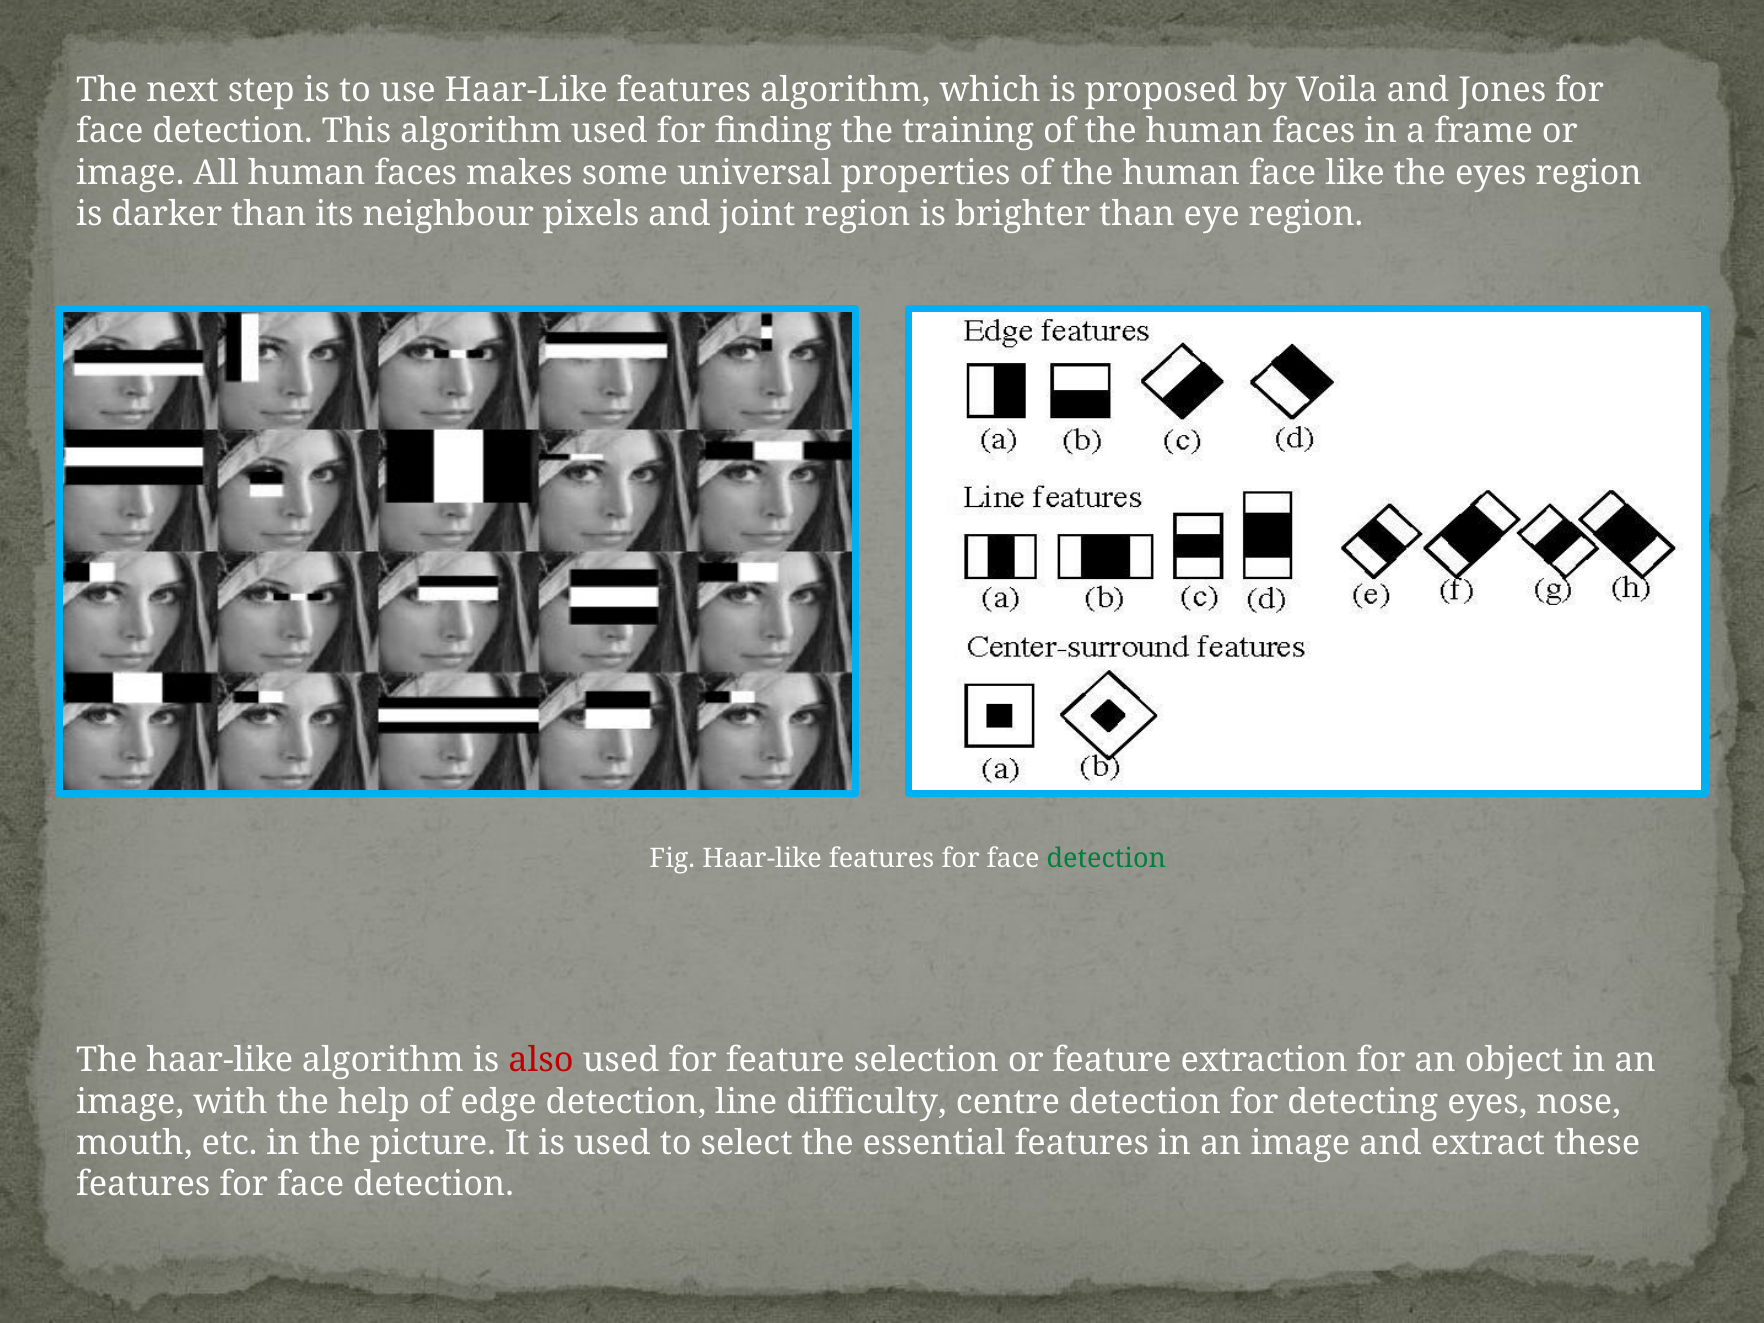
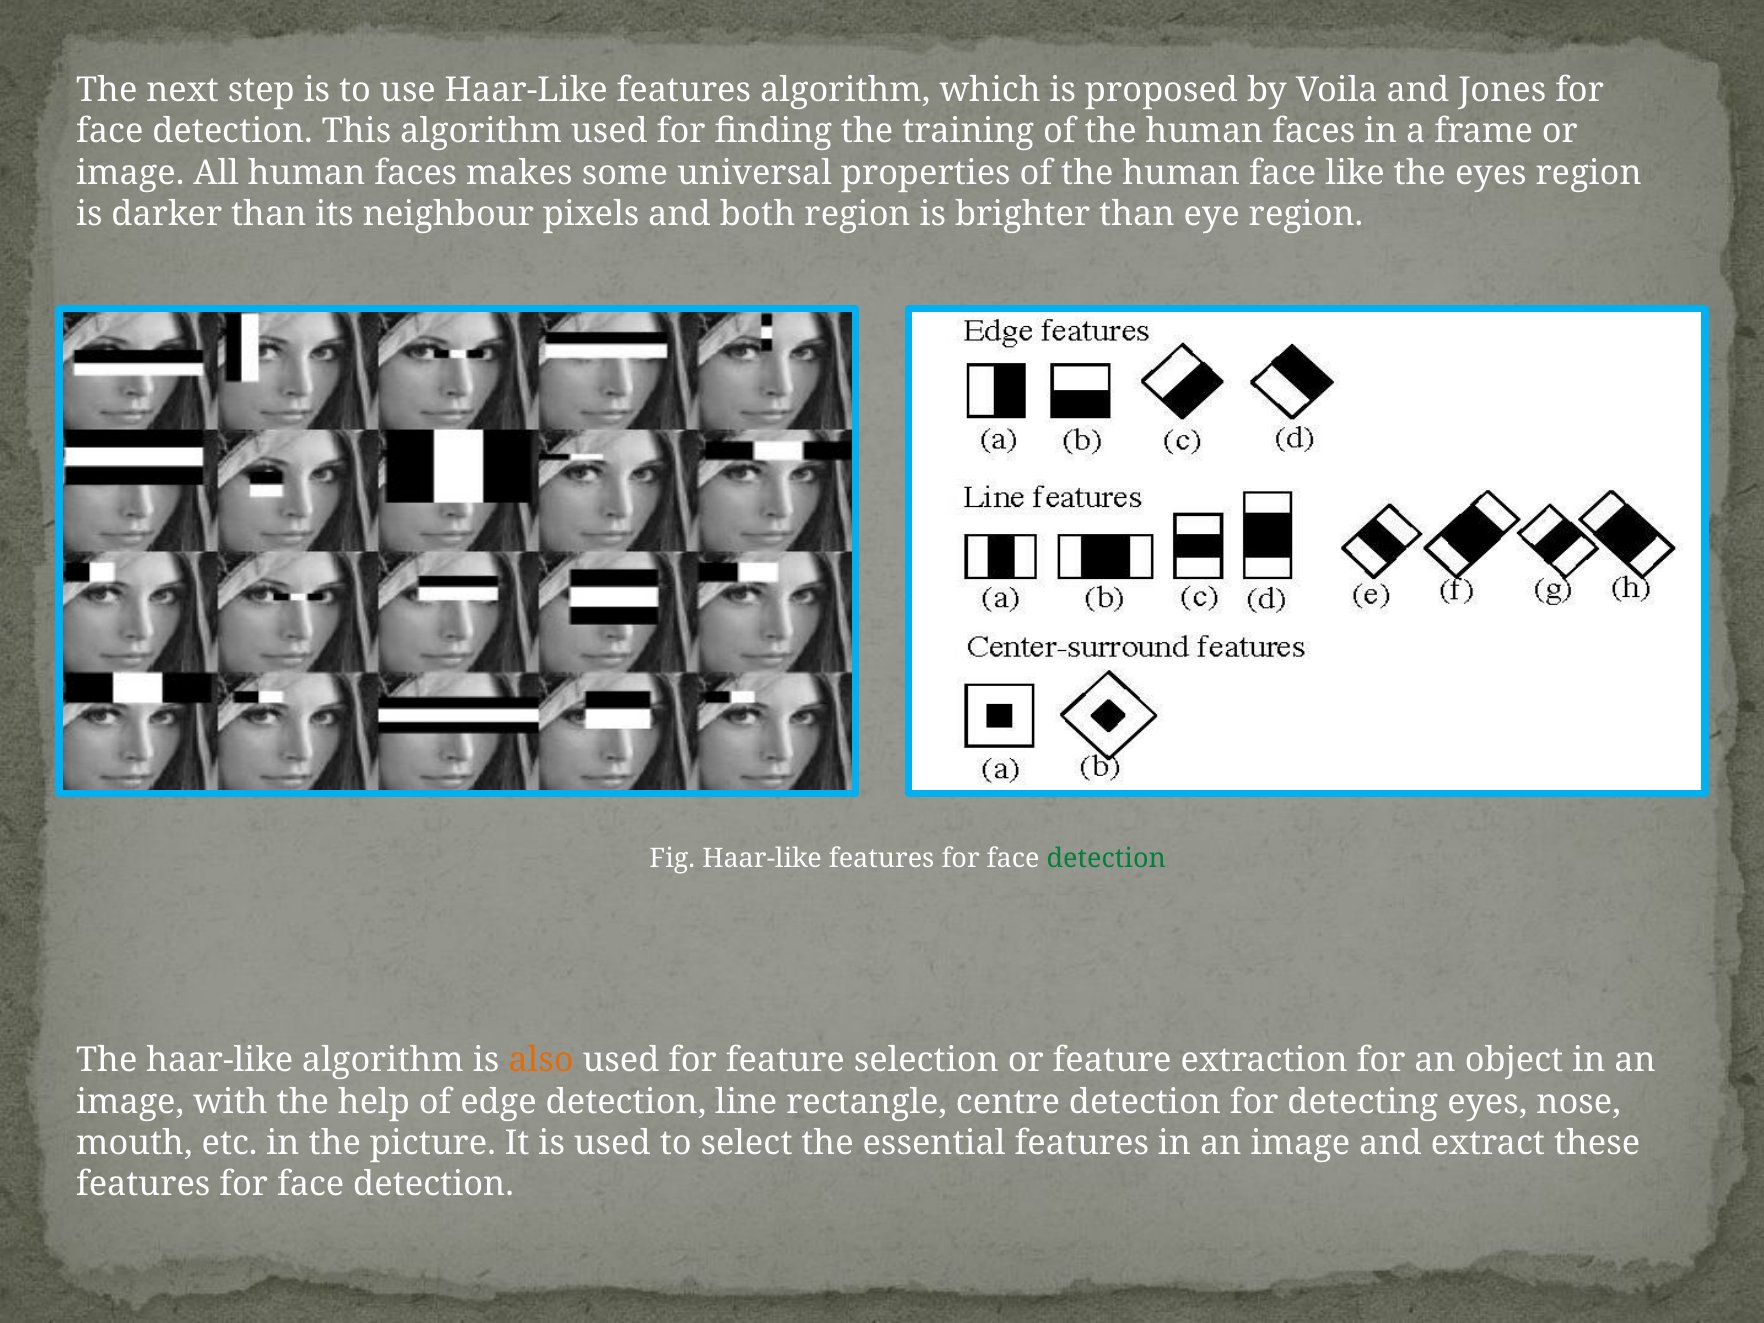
joint: joint -> both
also colour: red -> orange
difficulty: difficulty -> rectangle
